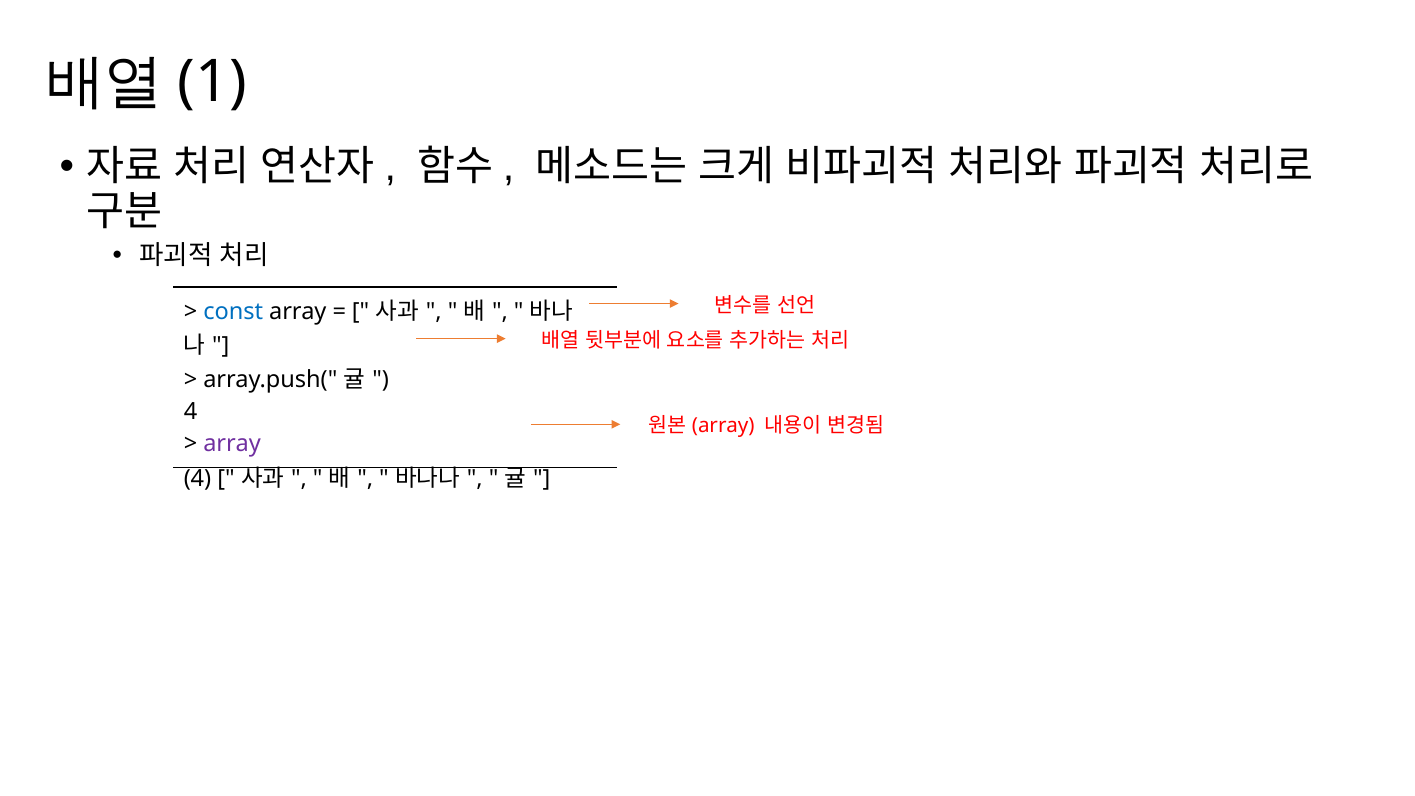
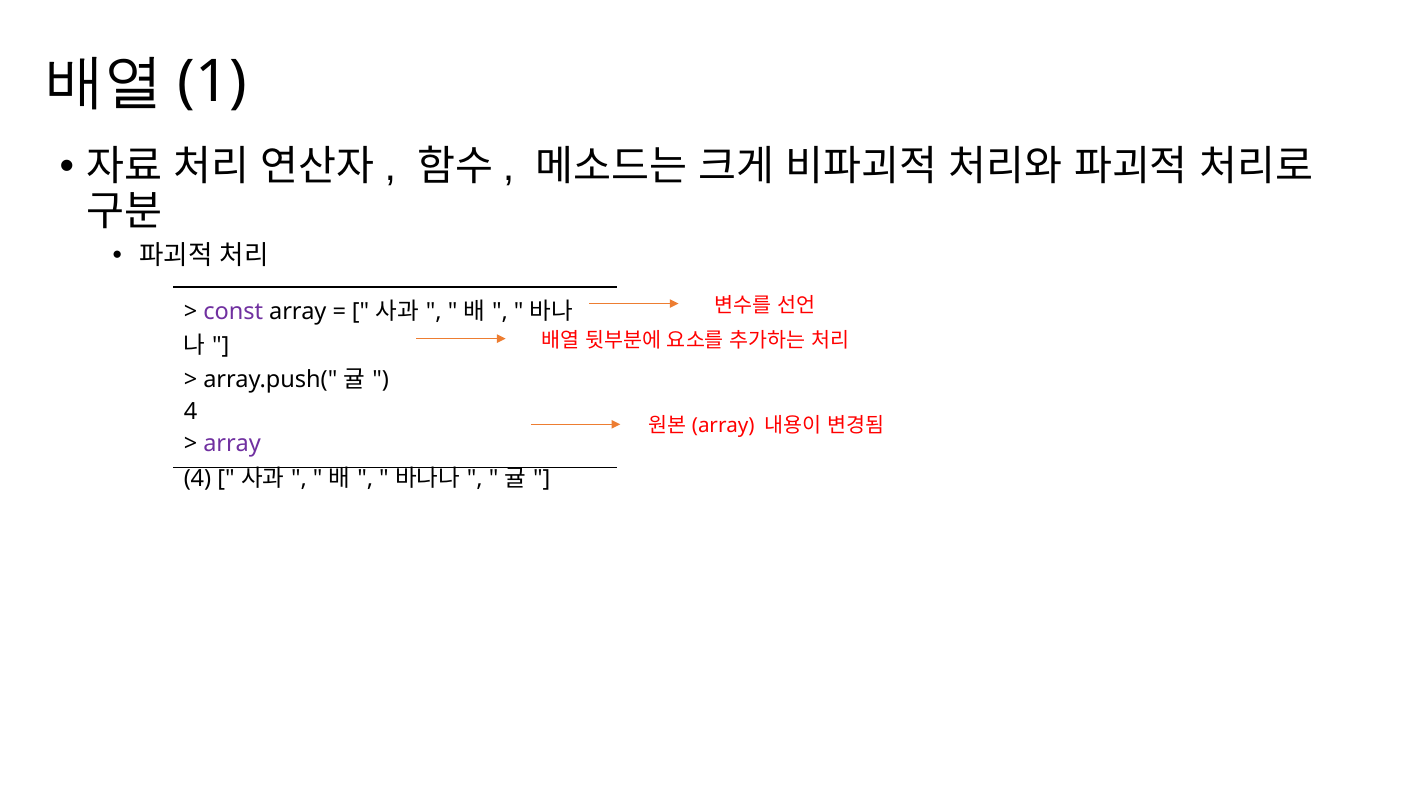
const colour: blue -> purple
